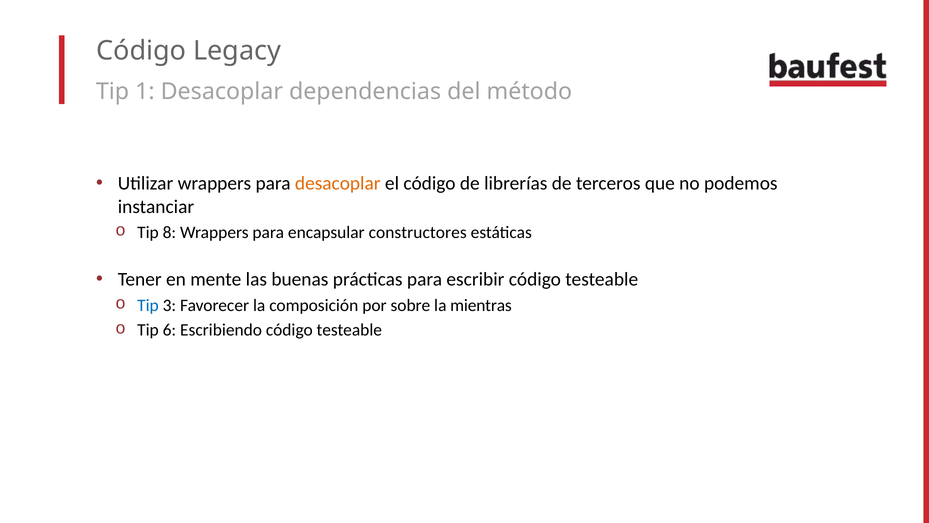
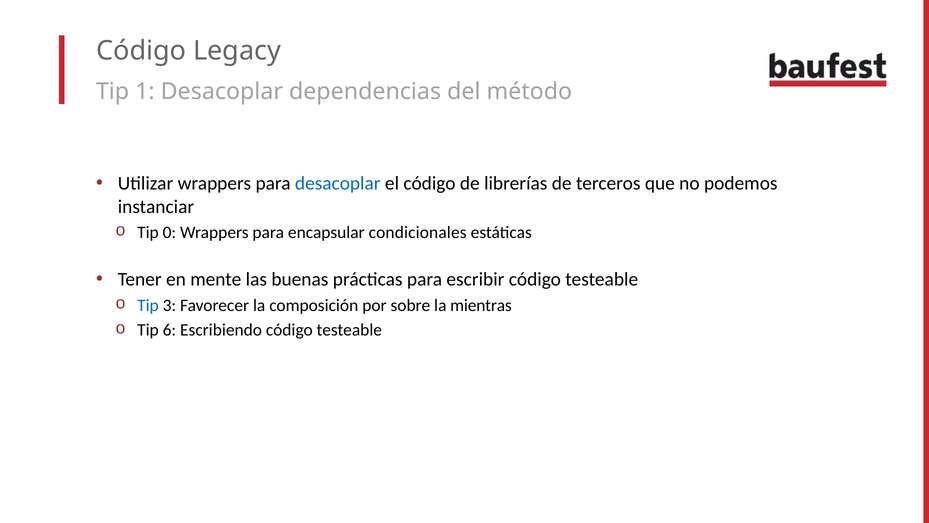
desacoplar at (338, 183) colour: orange -> blue
8: 8 -> 0
constructores: constructores -> condicionales
